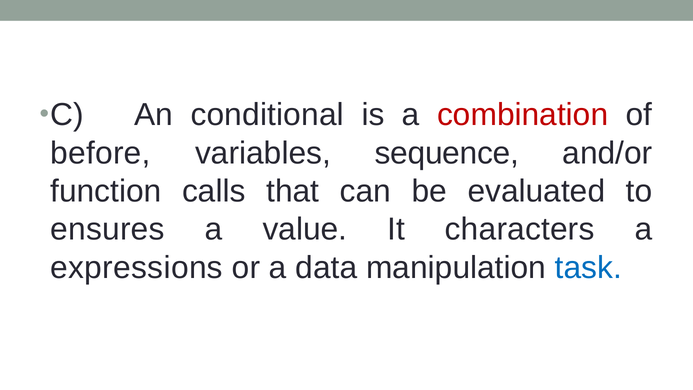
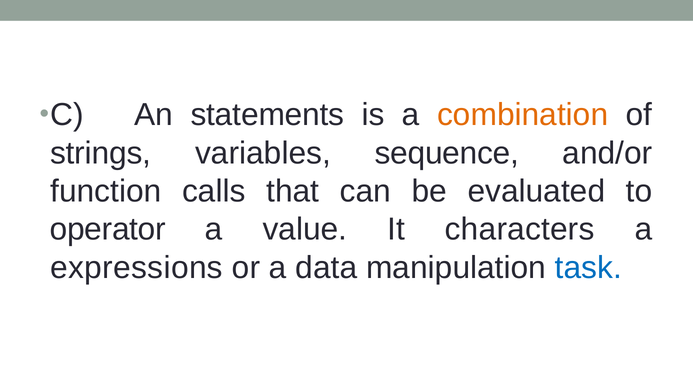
conditional: conditional -> statements
combination colour: red -> orange
before: before -> strings
ensures: ensures -> operator
